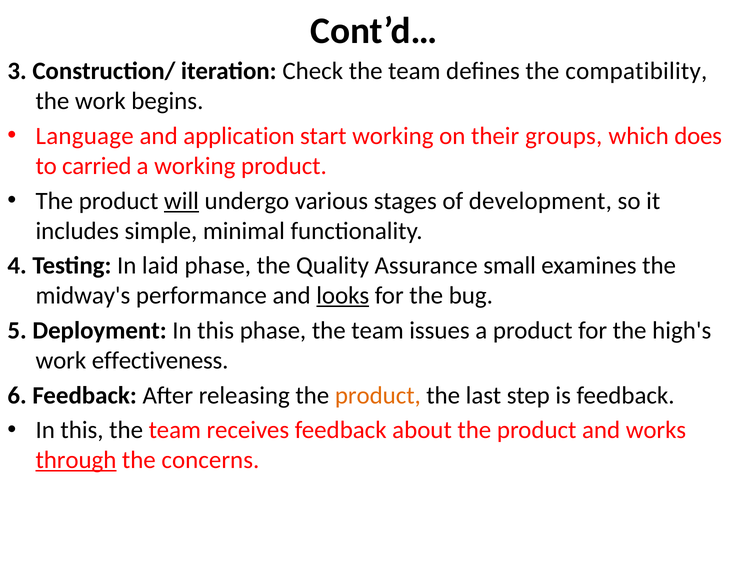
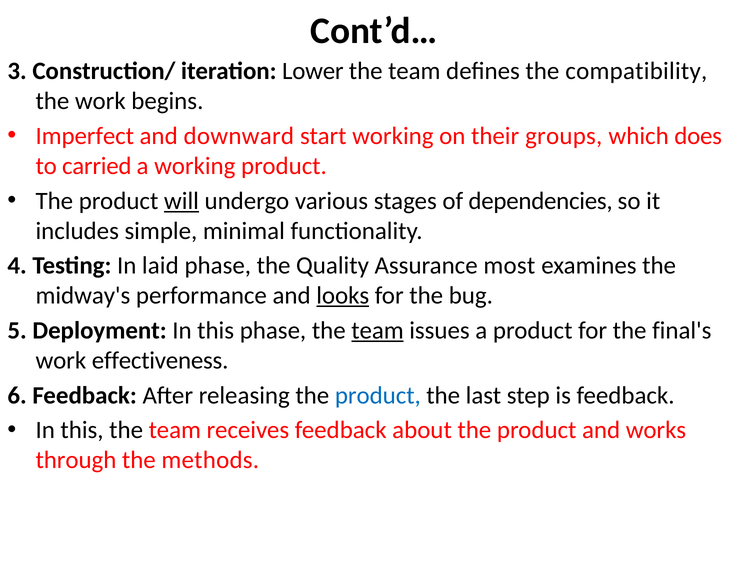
Check: Check -> Lower
Language: Language -> Imperfect
application: application -> downward
development: development -> dependencies
small: small -> most
team at (378, 330) underline: none -> present
high's: high's -> final's
product at (378, 395) colour: orange -> blue
through underline: present -> none
concerns: concerns -> methods
